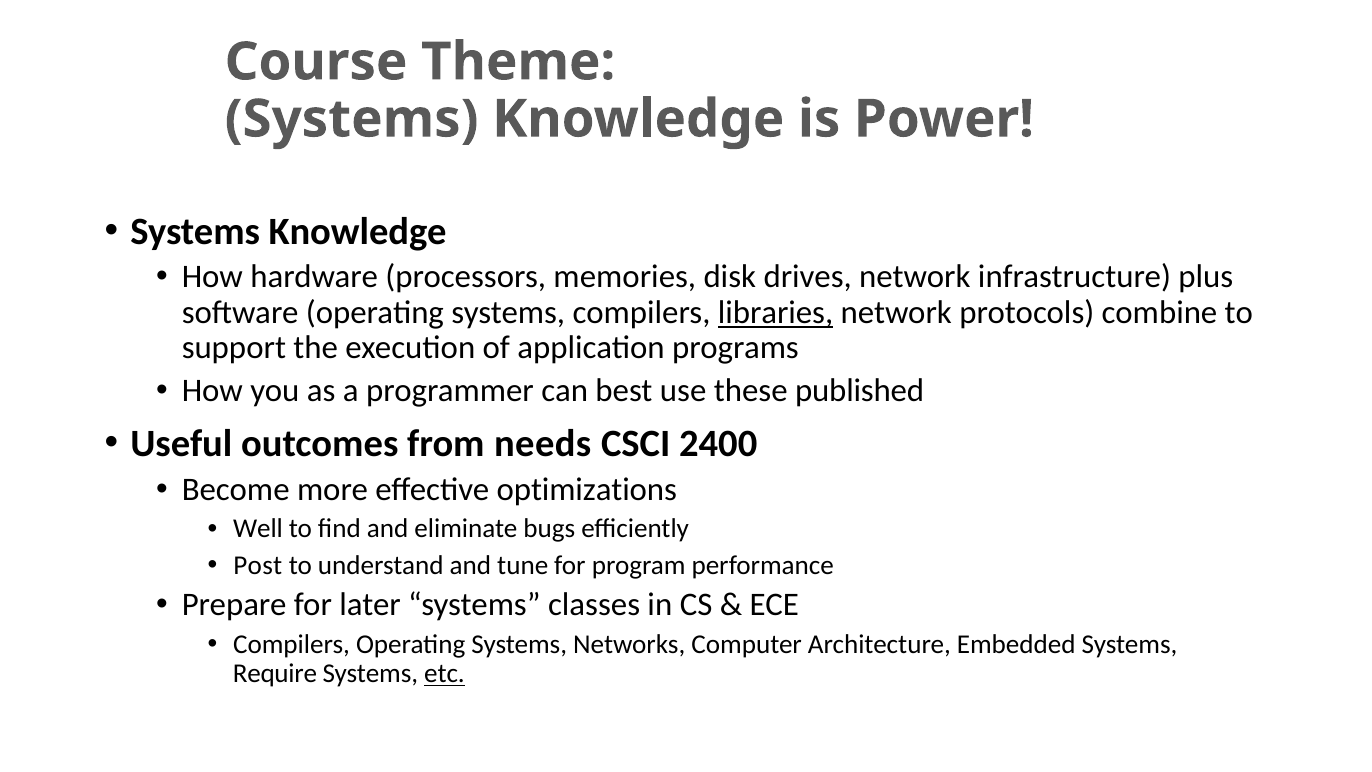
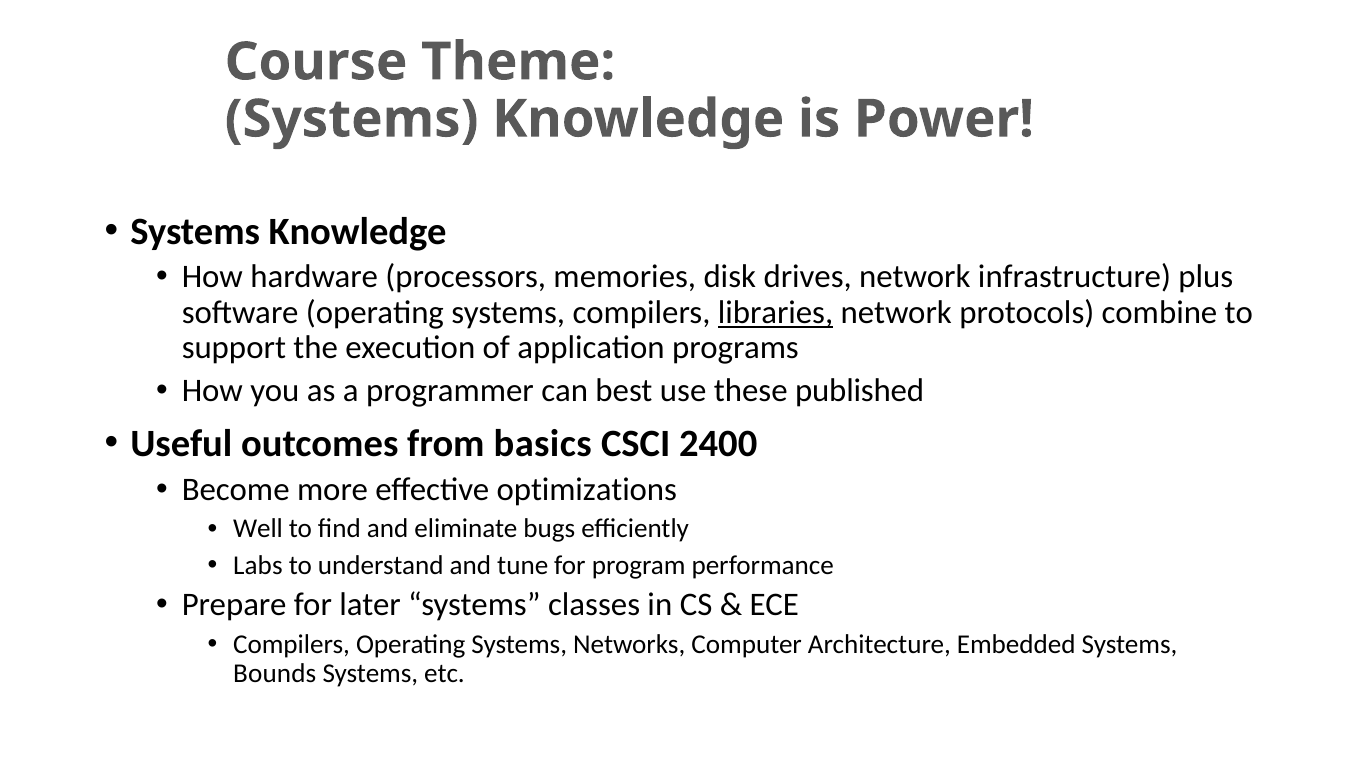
needs: needs -> basics
Post: Post -> Labs
Require: Require -> Bounds
etc underline: present -> none
